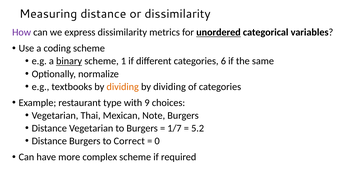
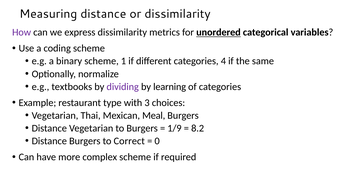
binary underline: present -> none
6: 6 -> 4
dividing at (123, 87) colour: orange -> purple
dividing at (170, 87): dividing -> learning
9: 9 -> 3
Note: Note -> Meal
1/7: 1/7 -> 1/9
5.2: 5.2 -> 8.2
